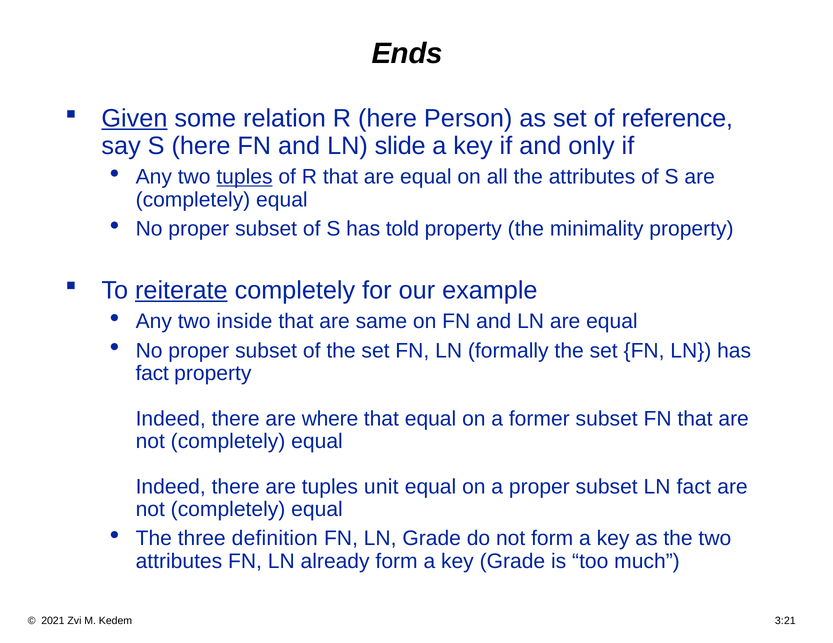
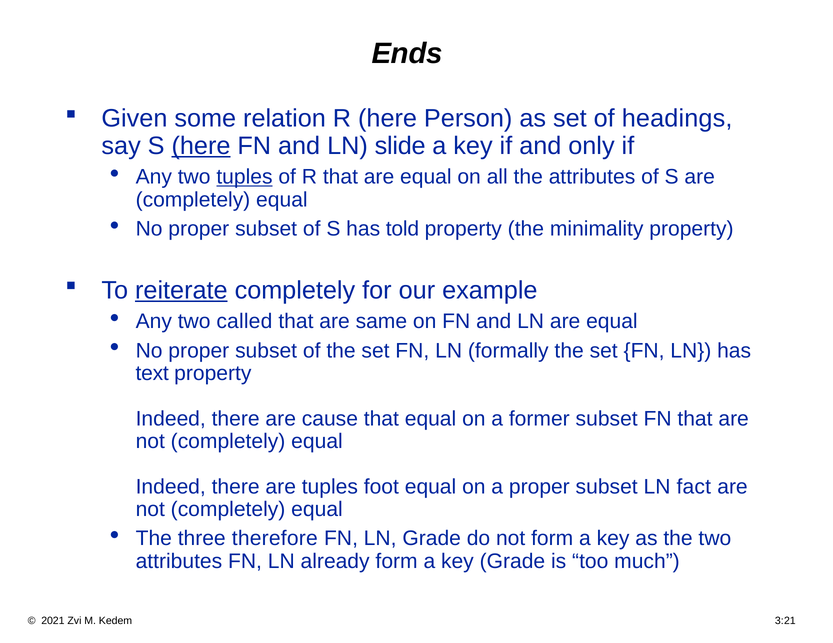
Given underline: present -> none
reference: reference -> headings
here at (201, 146) underline: none -> present
inside: inside -> called
fact at (152, 374): fact -> text
where: where -> cause
unit: unit -> foot
definition: definition -> therefore
